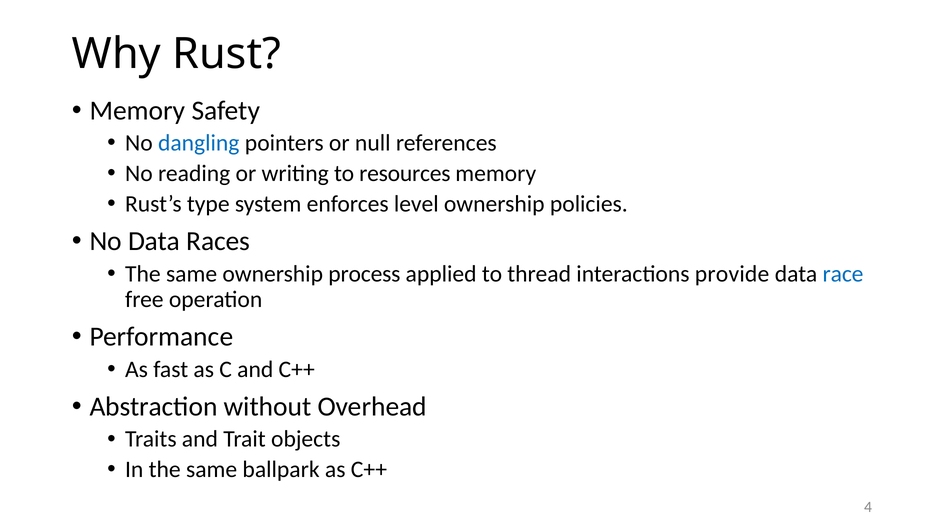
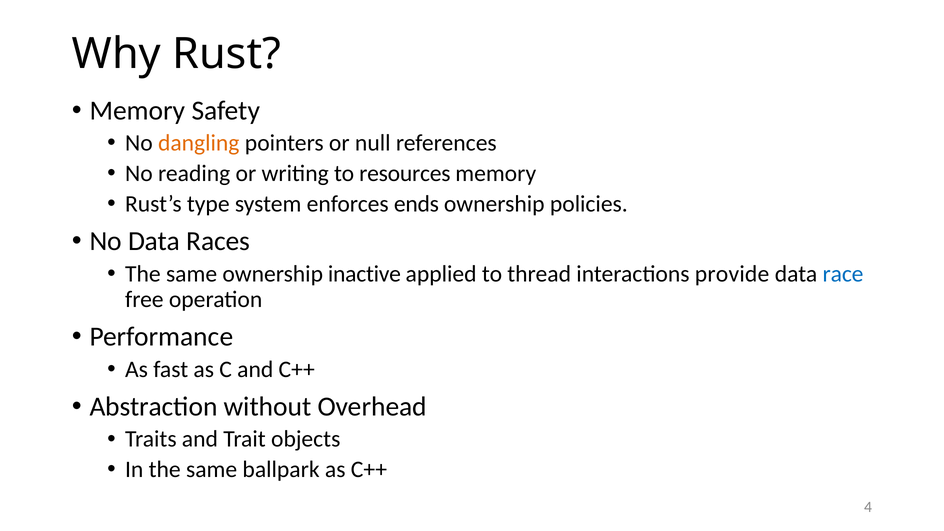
dangling colour: blue -> orange
level: level -> ends
process: process -> inactive
